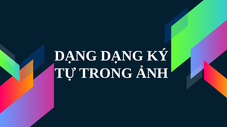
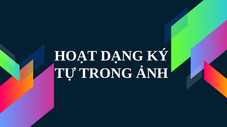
DẠNG at (76, 56): DẠNG -> HOẠT
